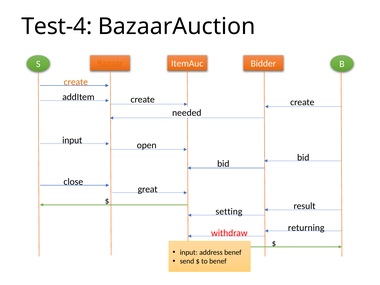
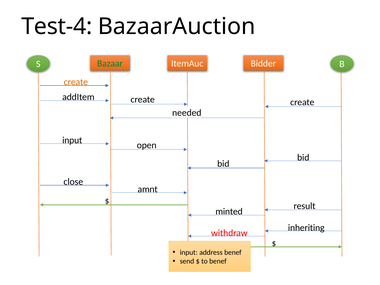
Bazaar colour: orange -> green
great: great -> amnt
setting: setting -> minted
returning: returning -> inheriting
